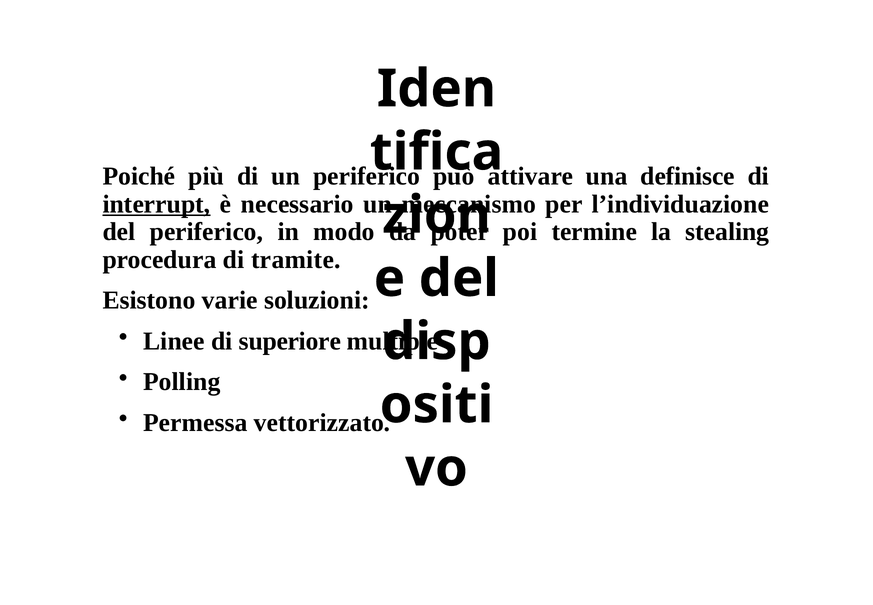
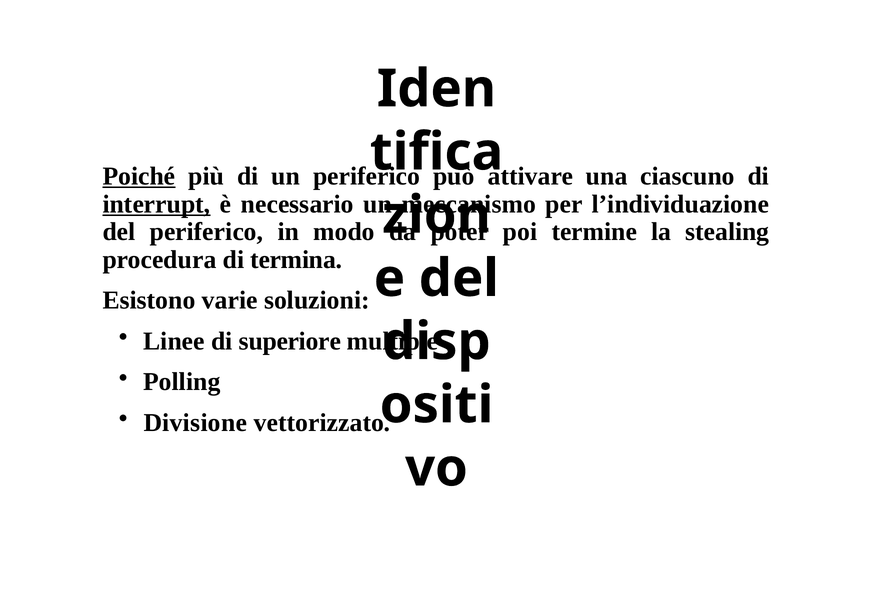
Poiché underline: none -> present
definisce: definisce -> ciascuno
tramite: tramite -> termina
Permessa: Permessa -> Divisione
